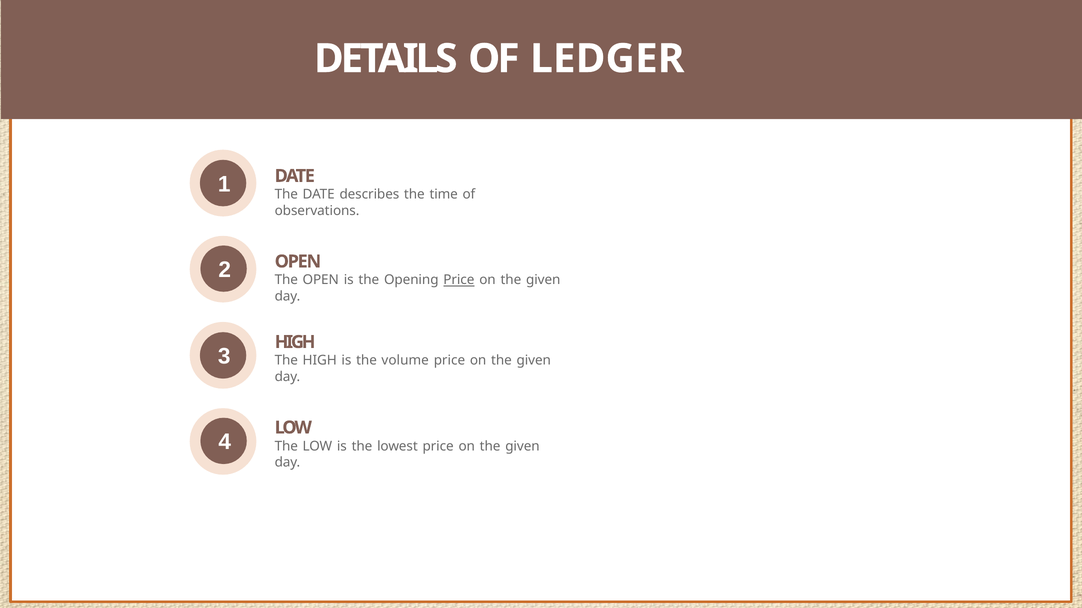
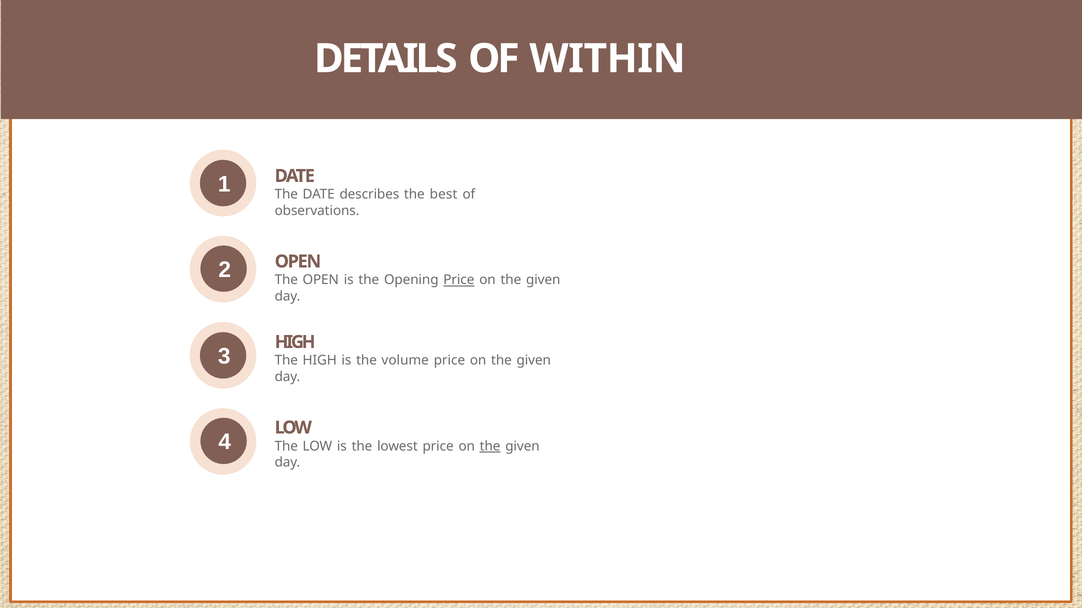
LEDGER: LEDGER -> WITHIN
time: time -> best
the at (490, 447) underline: none -> present
